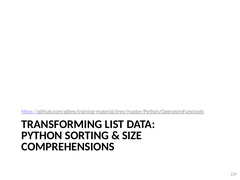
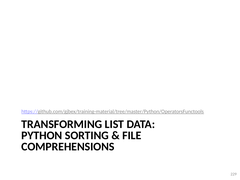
SIZE: SIZE -> FILE
